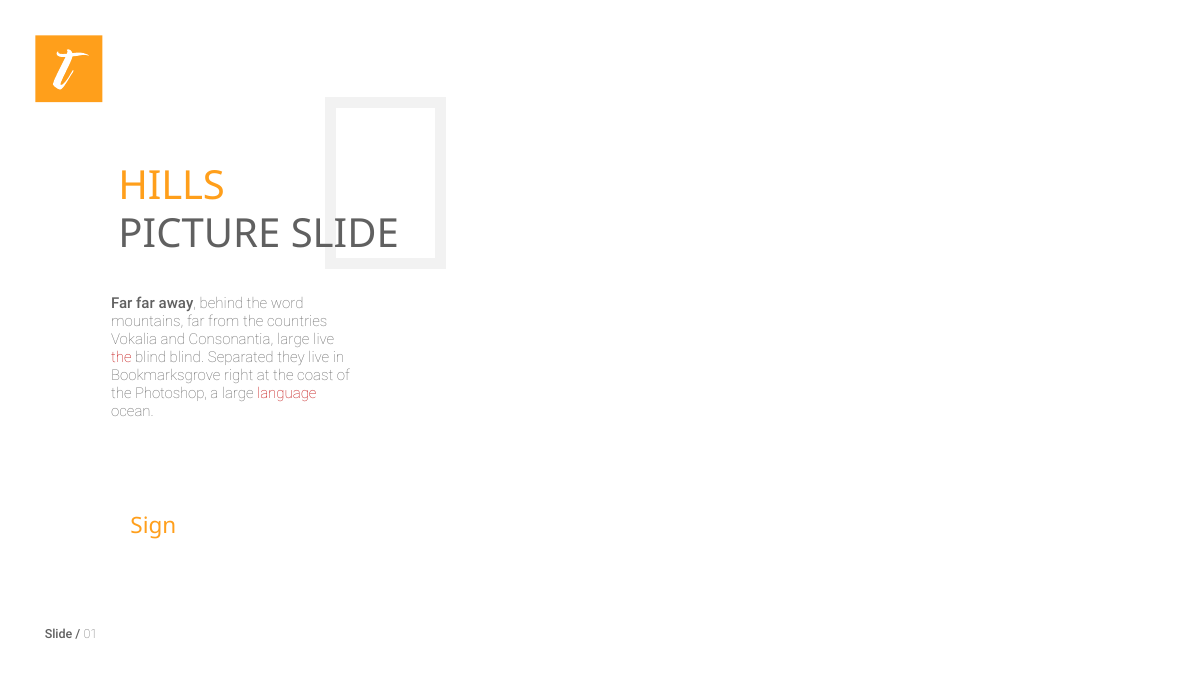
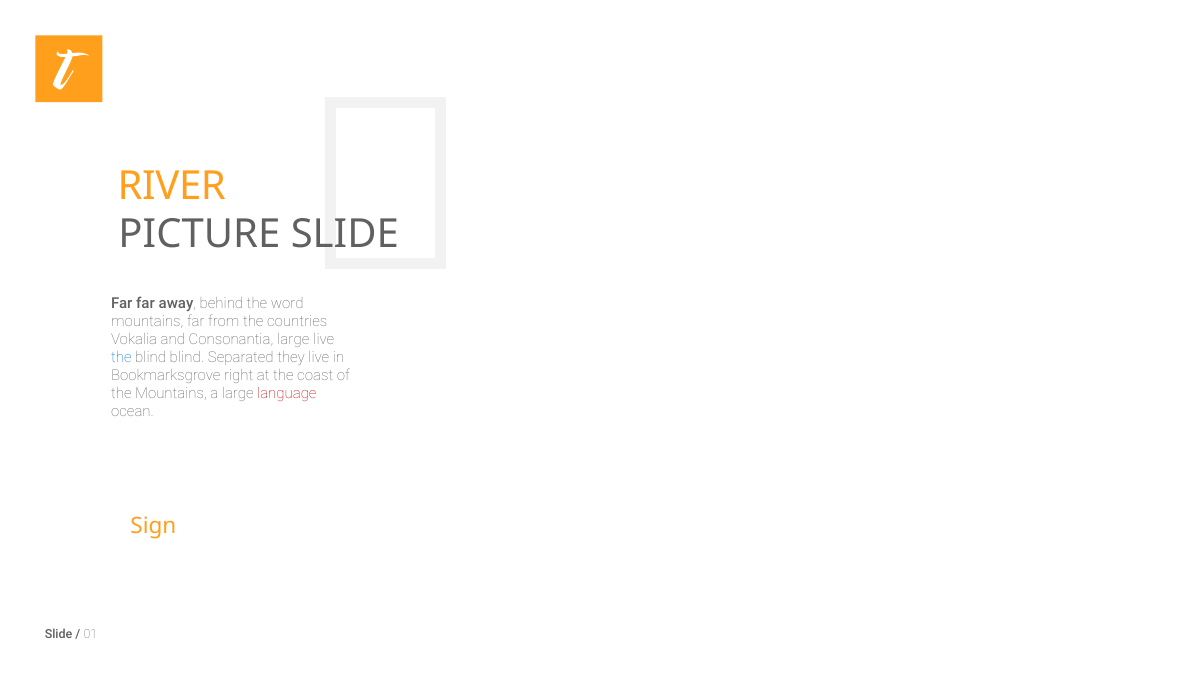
HILLS: HILLS -> RIVER
the at (121, 358) colour: red -> blue
the Photoshop: Photoshop -> Mountains
